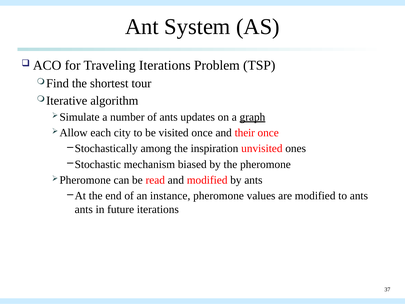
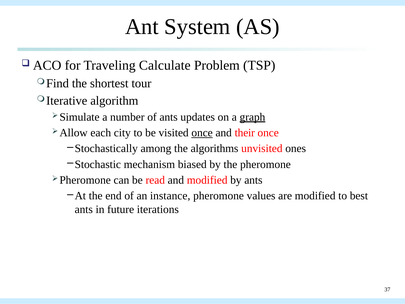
Traveling Iterations: Iterations -> Calculate
once at (202, 133) underline: none -> present
inspiration: inspiration -> algorithms
to ants: ants -> best
